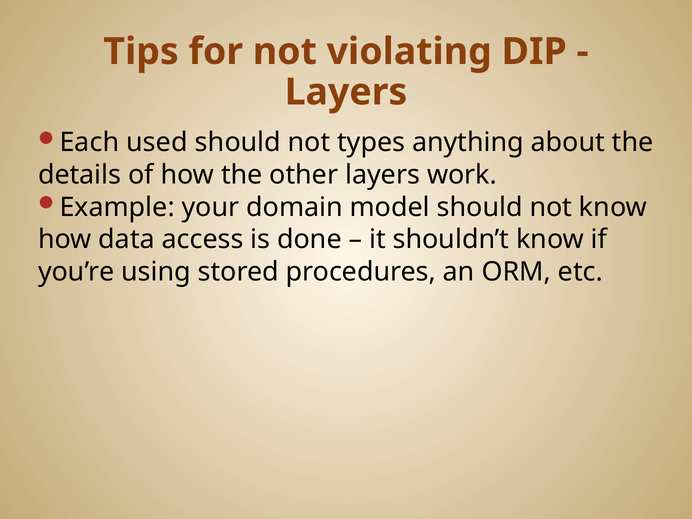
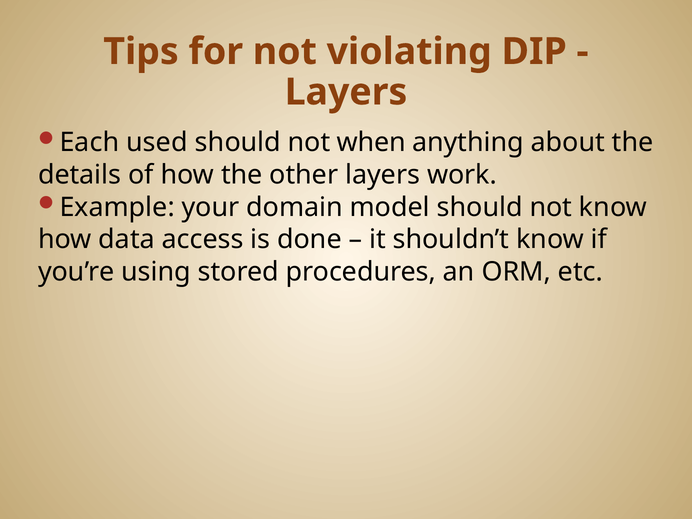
types: types -> when
